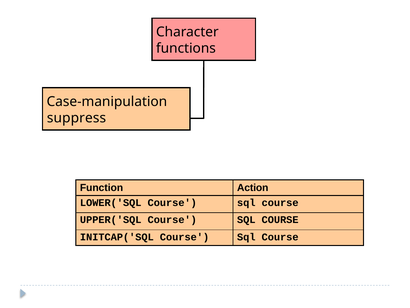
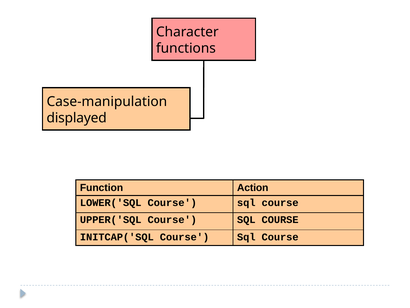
suppress: suppress -> displayed
